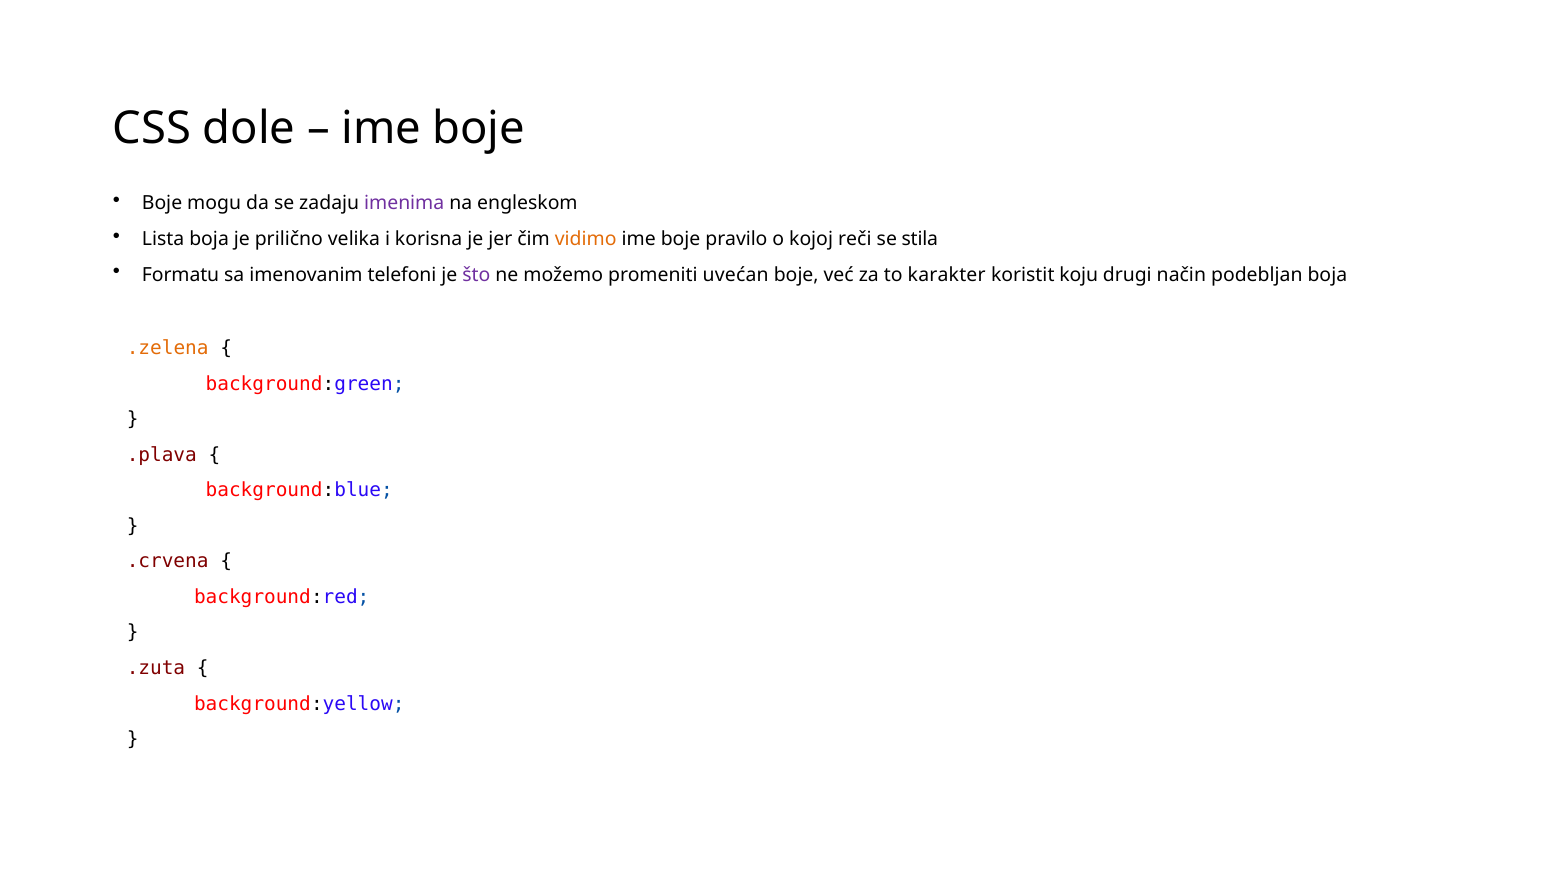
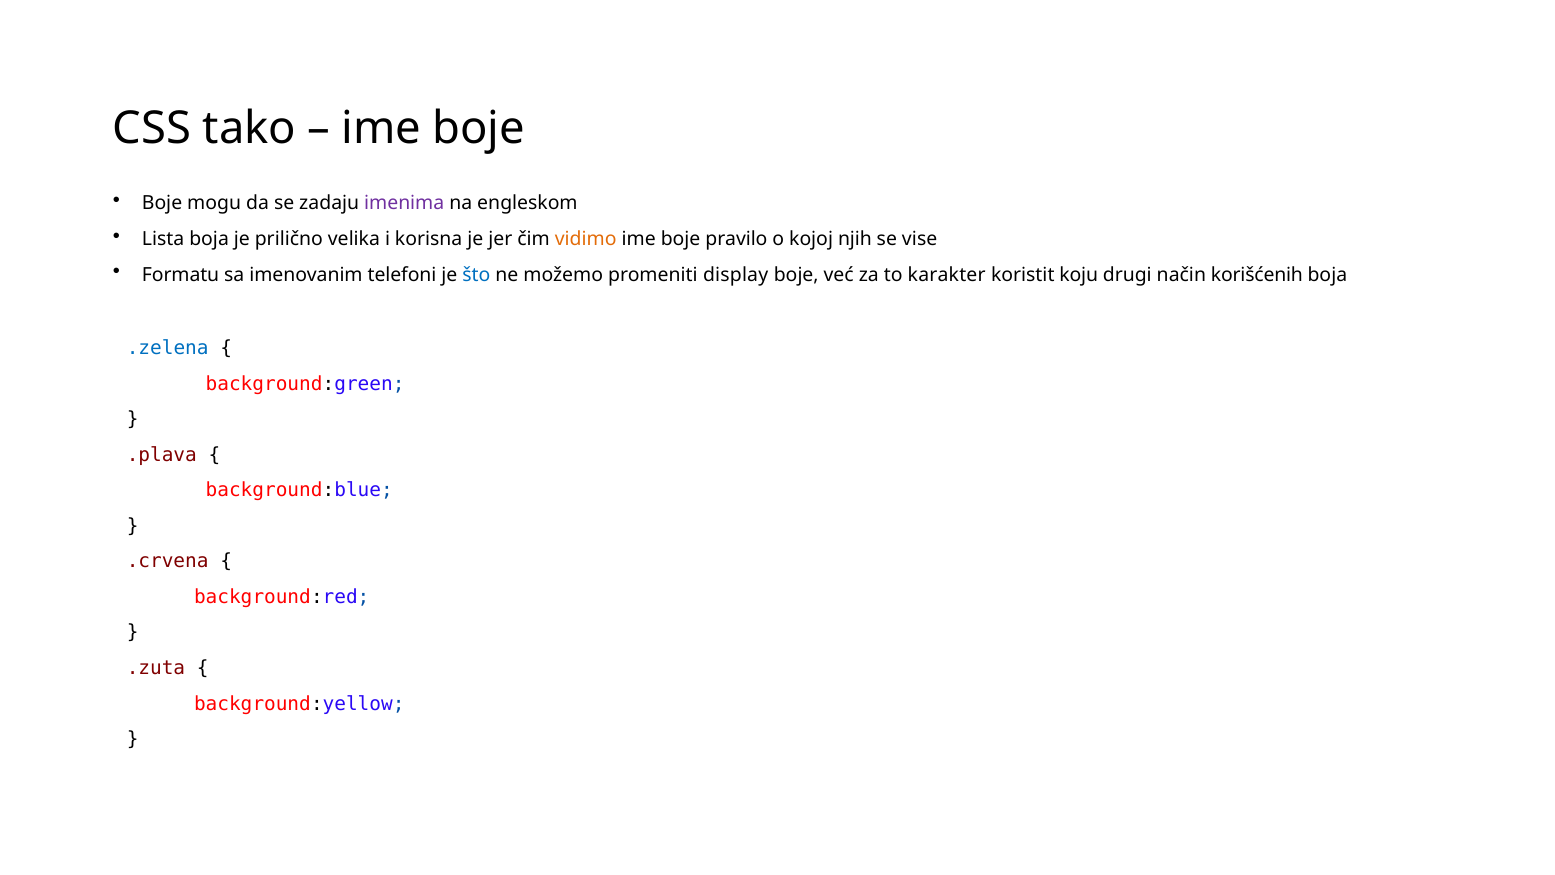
dole: dole -> tako
reči: reči -> njih
stila: stila -> vise
što colour: purple -> blue
uvećan: uvećan -> display
podebljan: podebljan -> korišćenih
.zelena colour: orange -> blue
